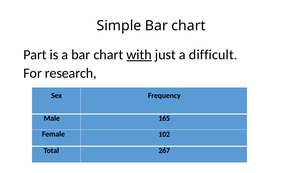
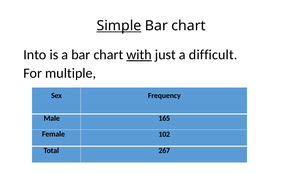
Simple underline: none -> present
Part: Part -> Into
research: research -> multiple
